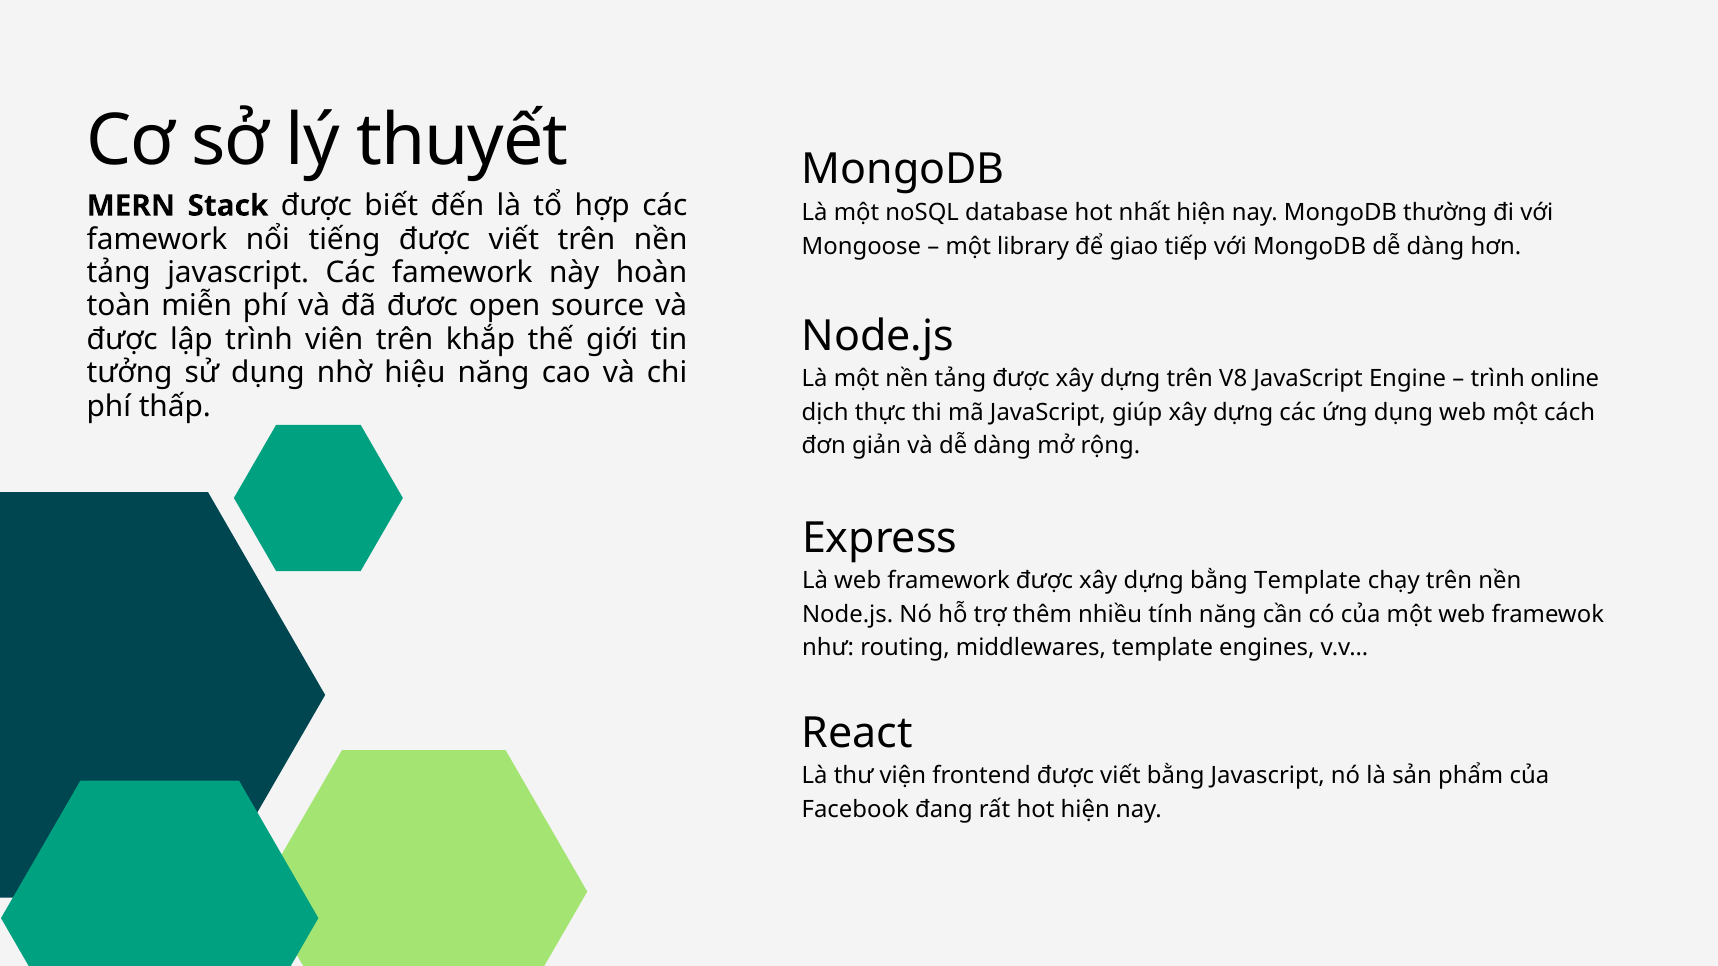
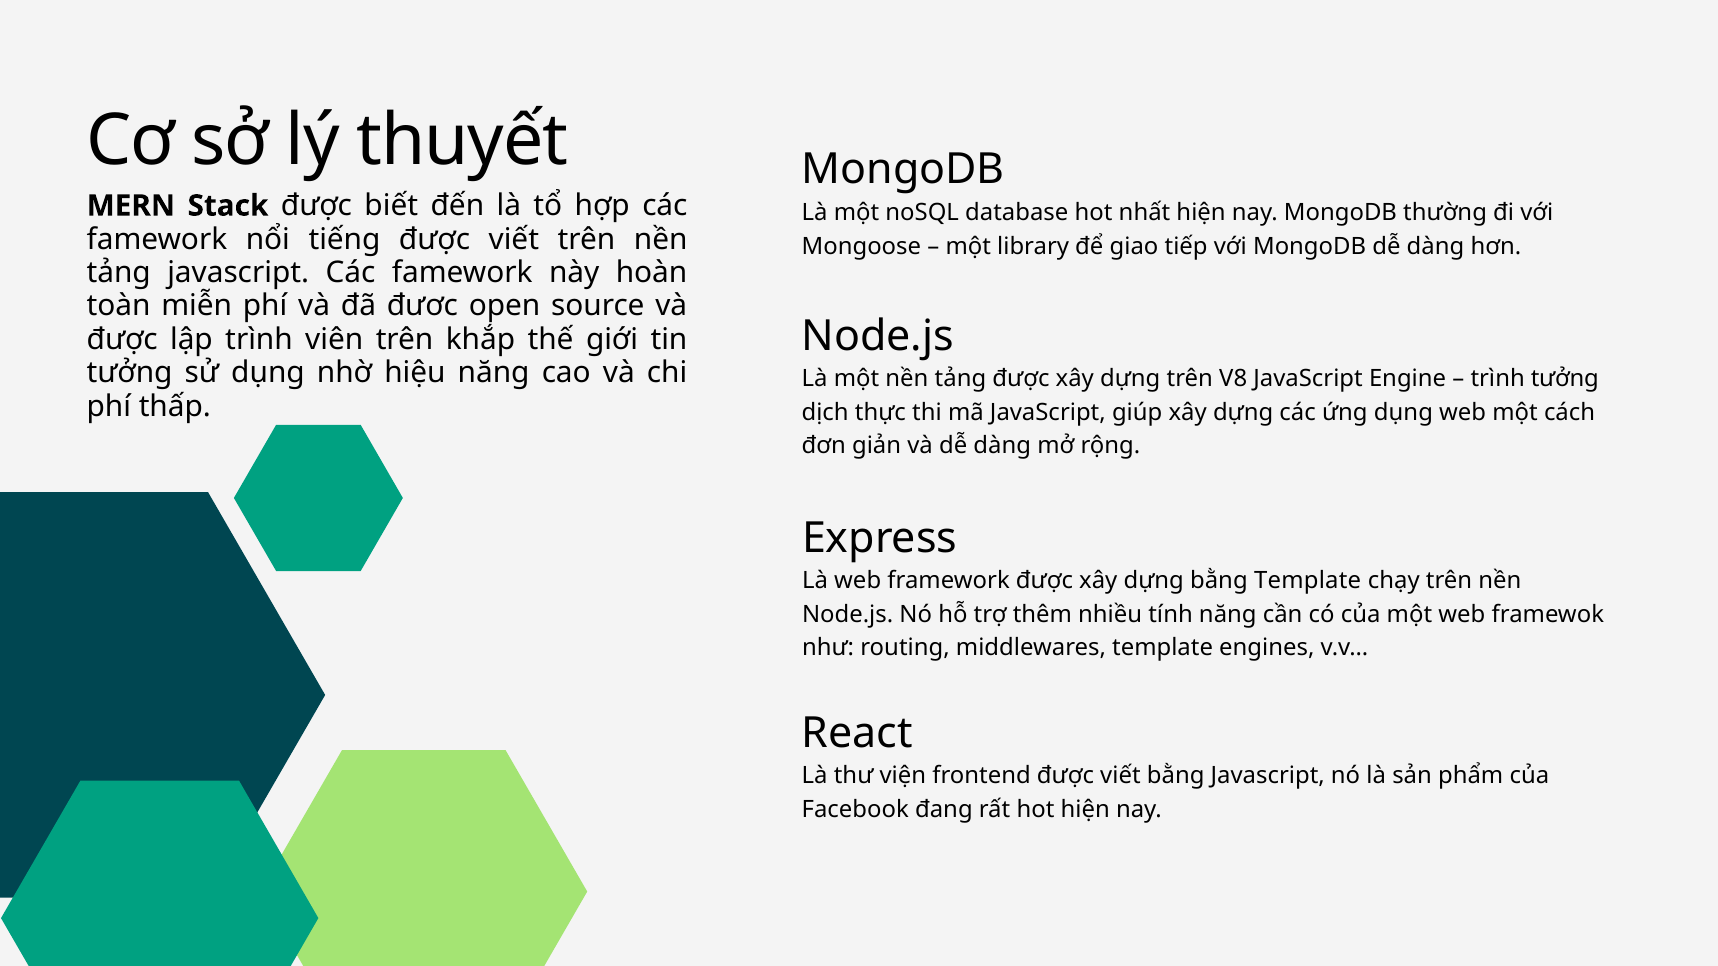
trình online: online -> tưởng
